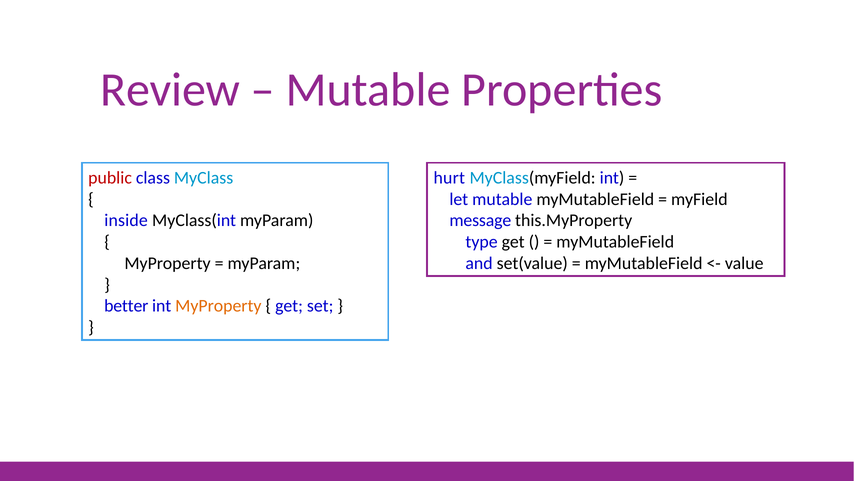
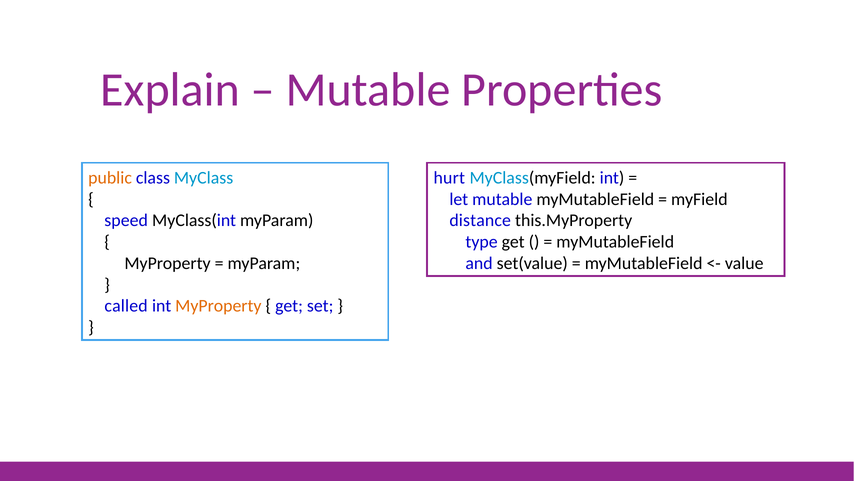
Review: Review -> Explain
public colour: red -> orange
inside: inside -> speed
message: message -> distance
better: better -> called
